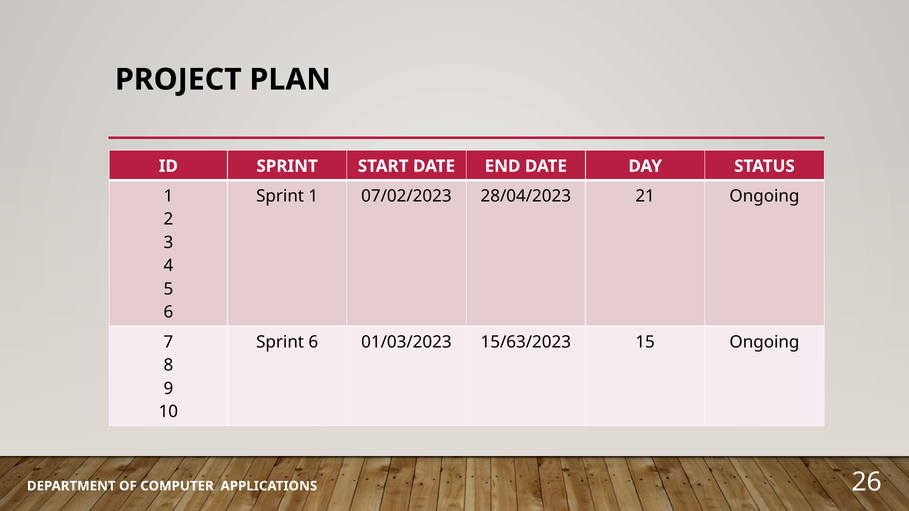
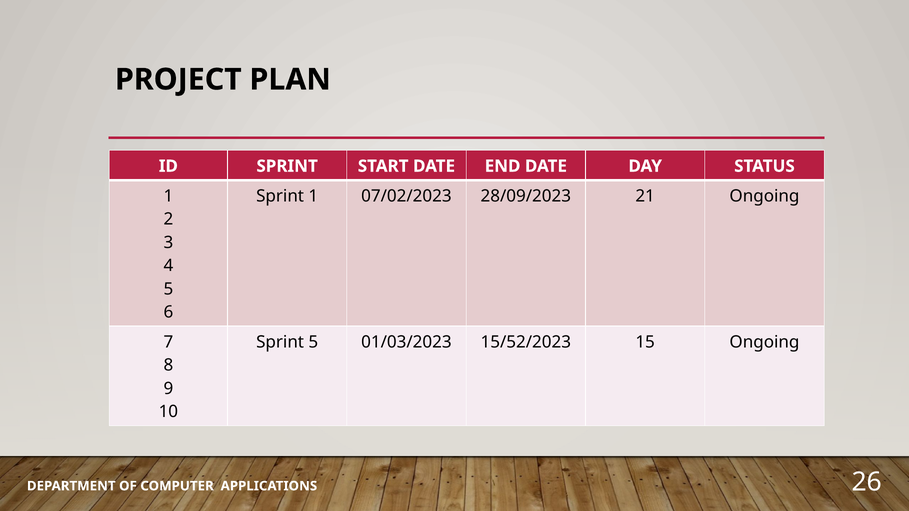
28/04/2023: 28/04/2023 -> 28/09/2023
Sprint 6: 6 -> 5
15/63/2023: 15/63/2023 -> 15/52/2023
